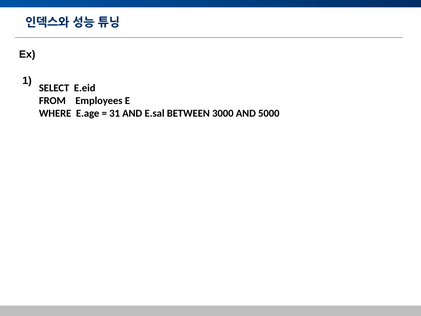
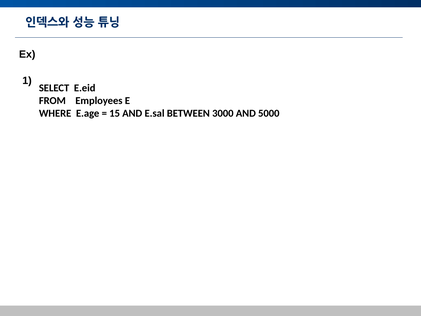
31: 31 -> 15
